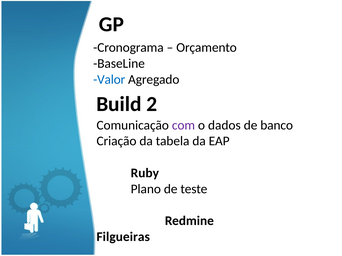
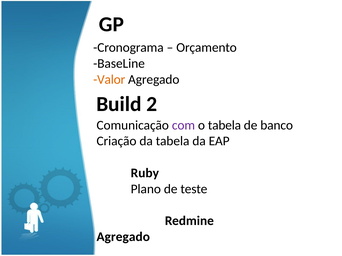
Valor colour: blue -> orange
o dados: dados -> tabela
Filgueiras at (123, 237): Filgueiras -> Agregado
